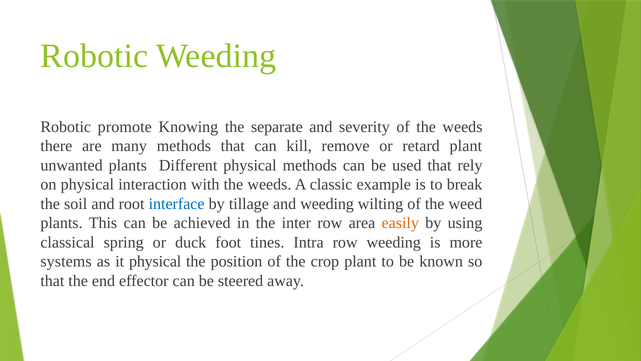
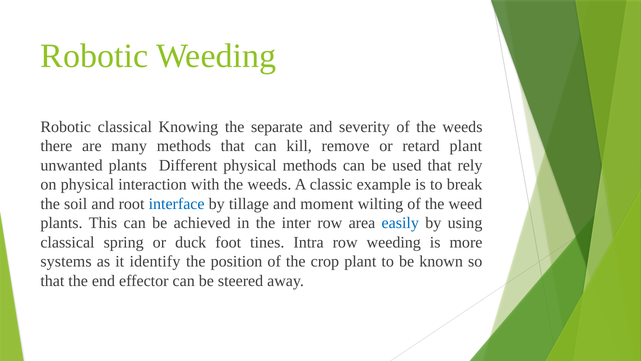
Robotic promote: promote -> classical
and weeding: weeding -> moment
easily colour: orange -> blue
it physical: physical -> identify
